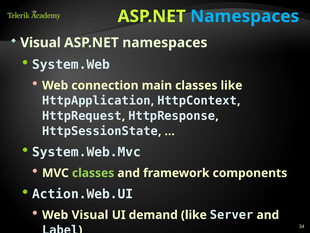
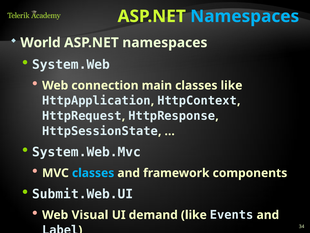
Visual at (41, 43): Visual -> World
classes at (93, 173) colour: light green -> light blue
Action.Web.UI: Action.Web.UI -> Submit.Web.UI
Server: Server -> Events
